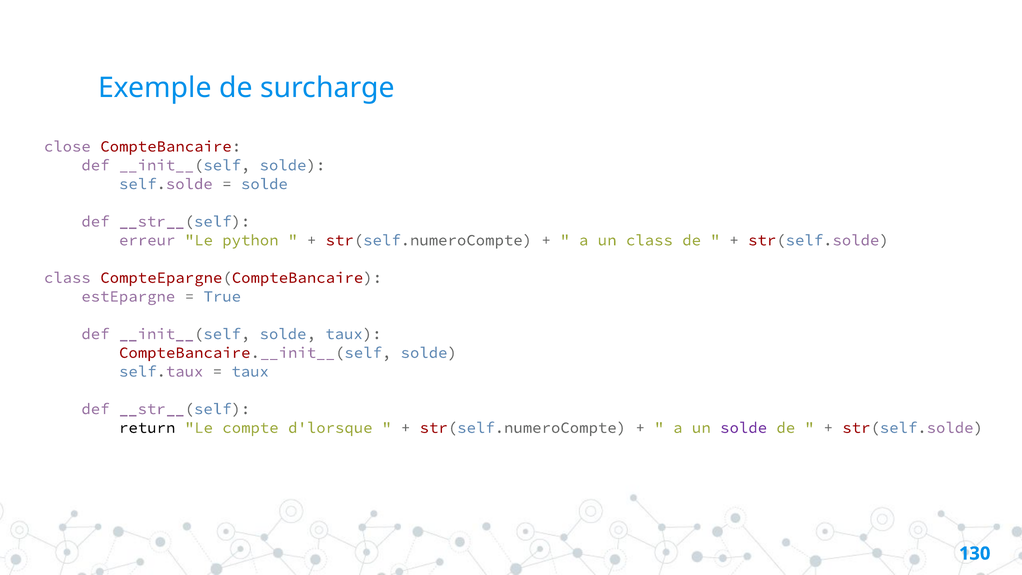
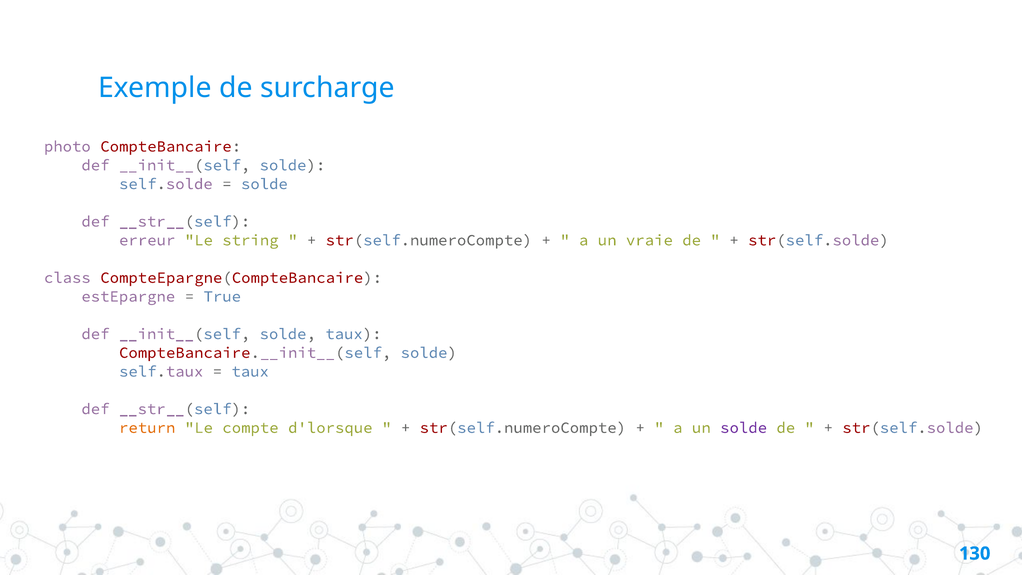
close: close -> photo
python: python -> string
un class: class -> vraie
return colour: black -> orange
